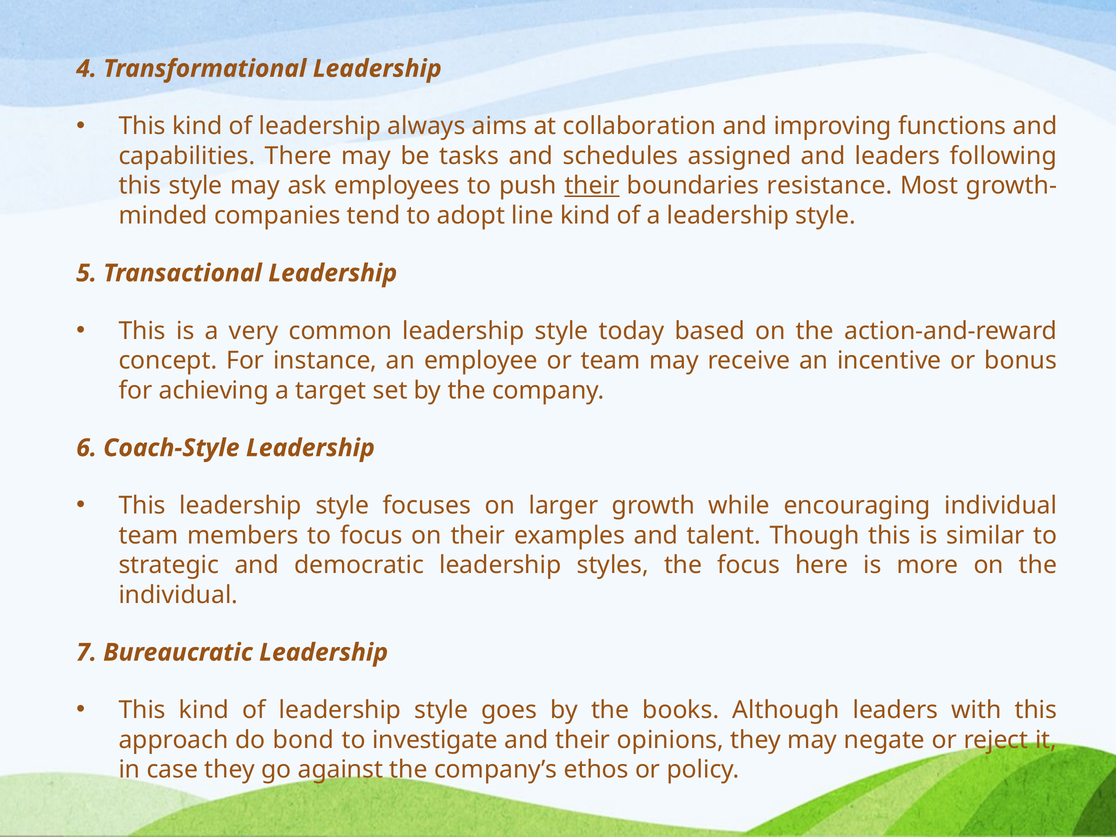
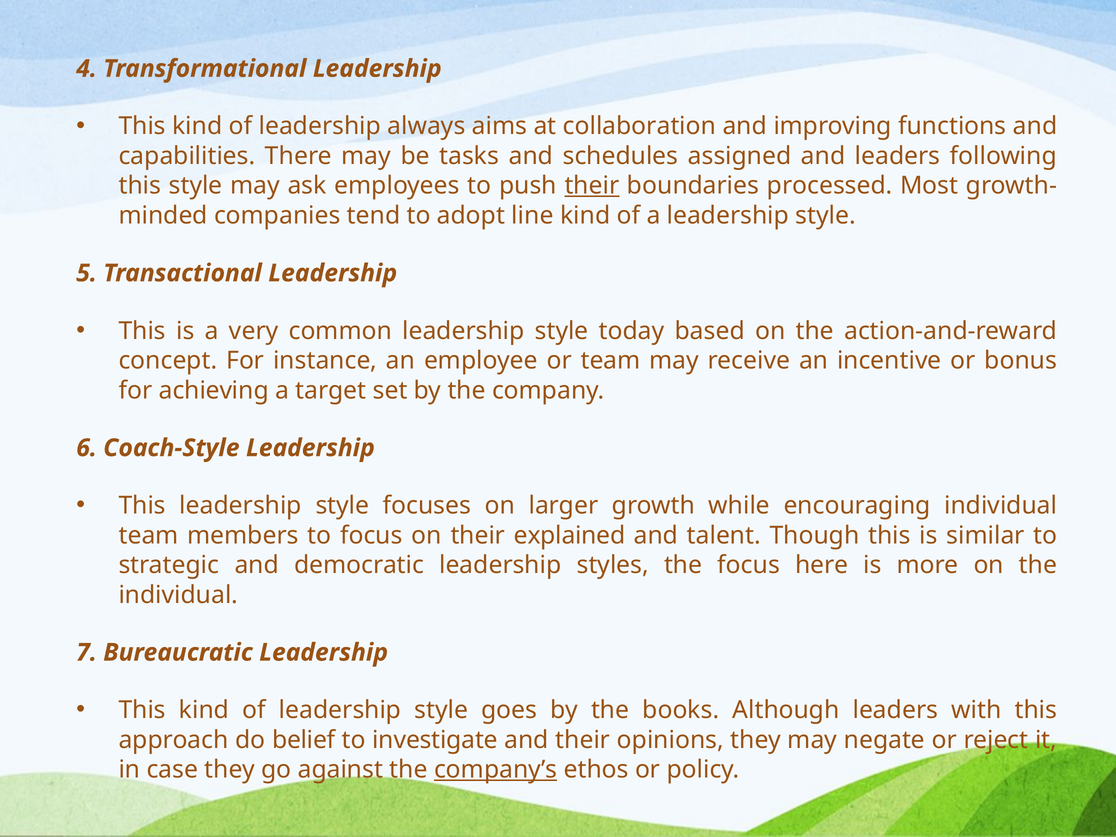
resistance: resistance -> processed
examples: examples -> explained
bond: bond -> belief
company’s underline: none -> present
